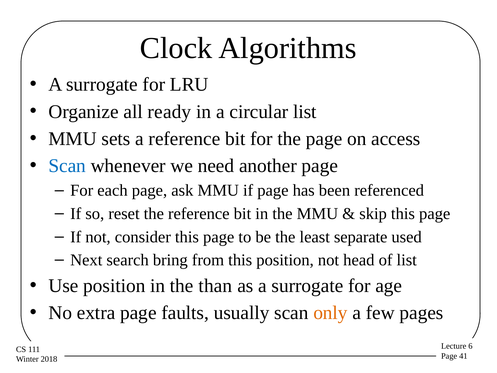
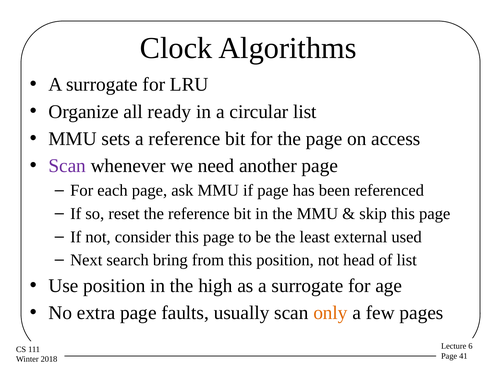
Scan at (67, 166) colour: blue -> purple
separate: separate -> external
than: than -> high
